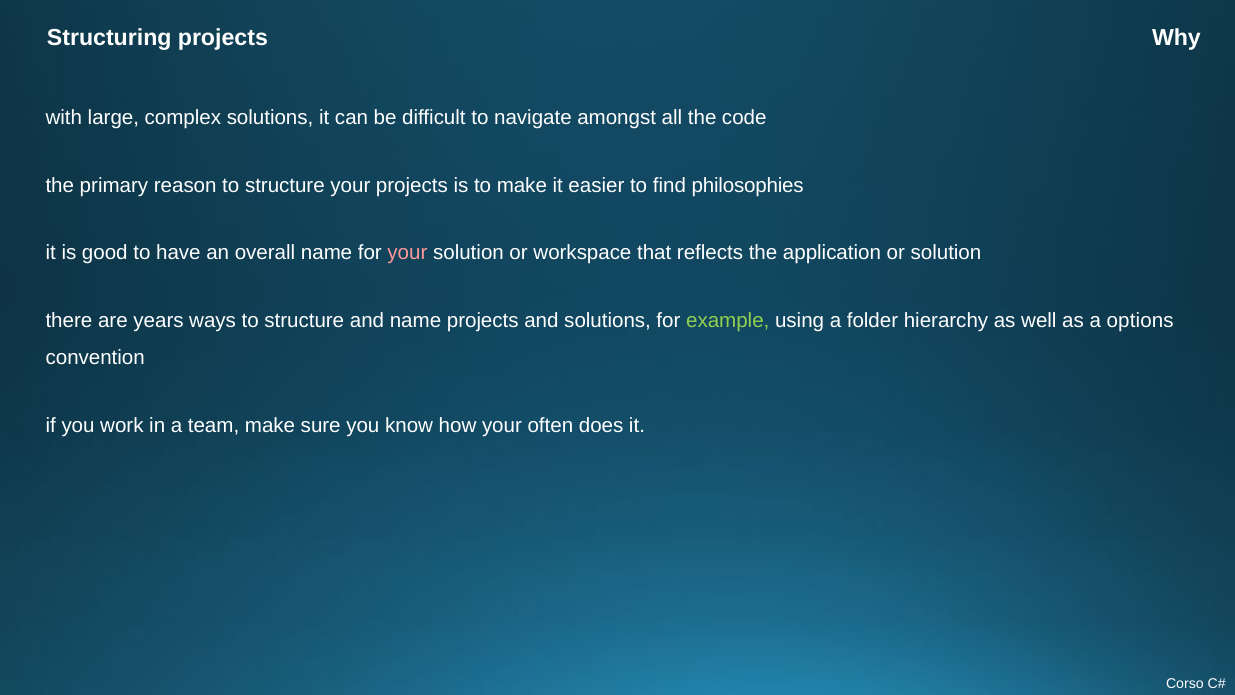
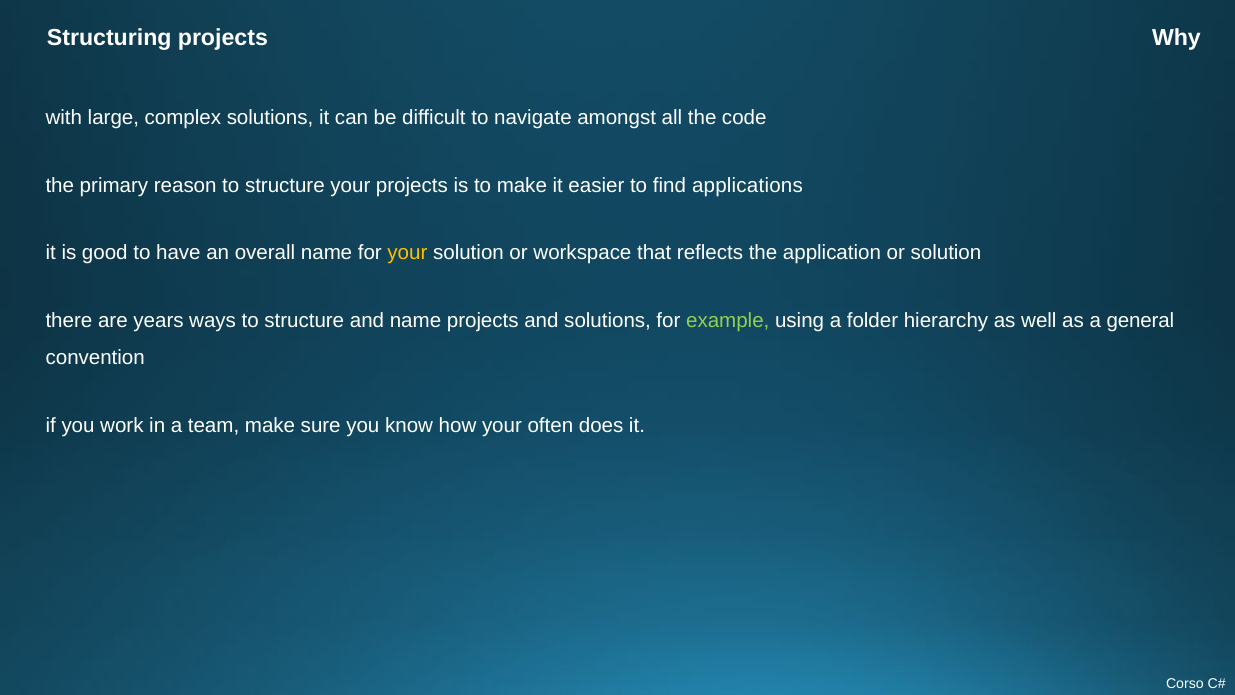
philosophies: philosophies -> applications
your at (407, 253) colour: pink -> yellow
options: options -> general
